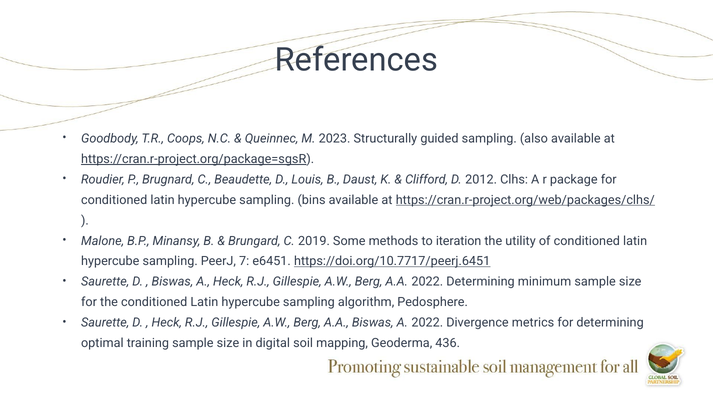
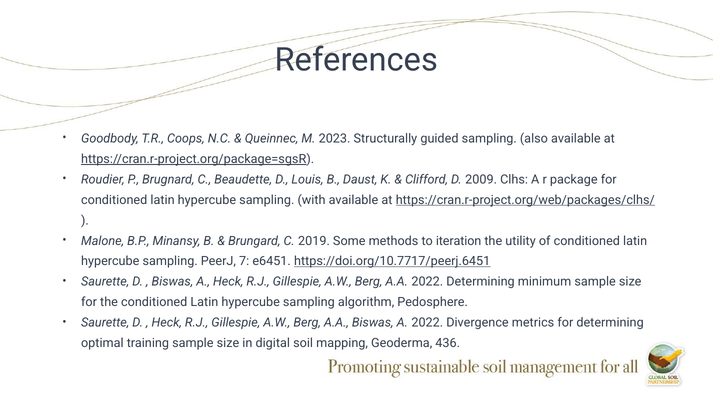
2012: 2012 -> 2009
bins: bins -> with
